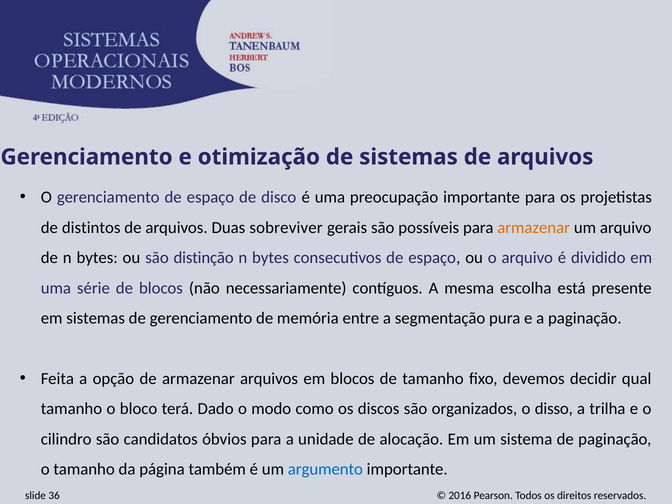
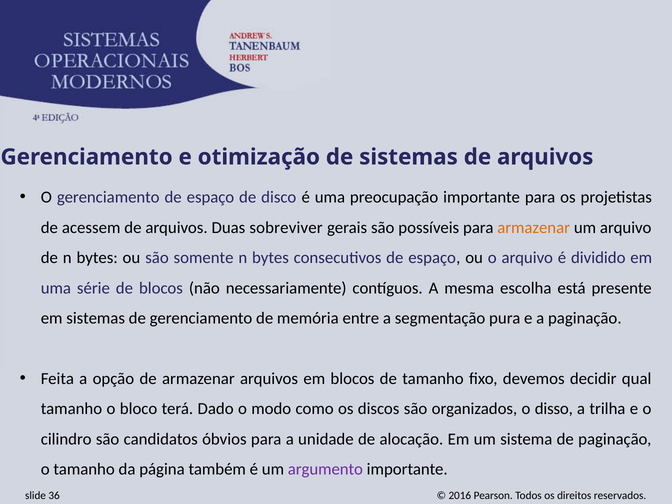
distintos: distintos -> acessem
distinção: distinção -> somente
argumento colour: blue -> purple
